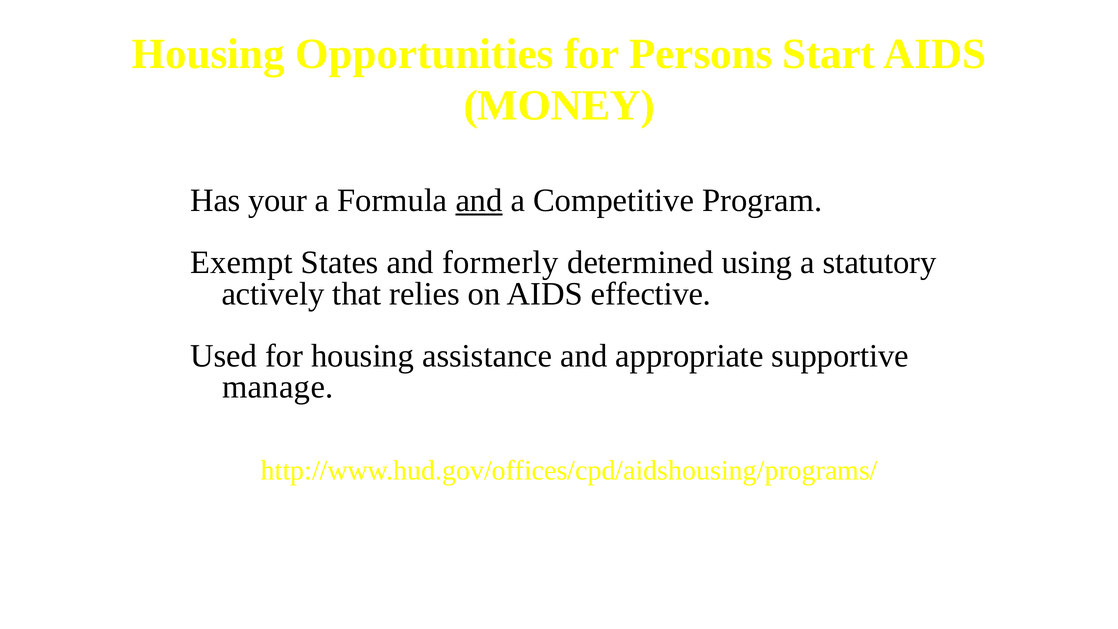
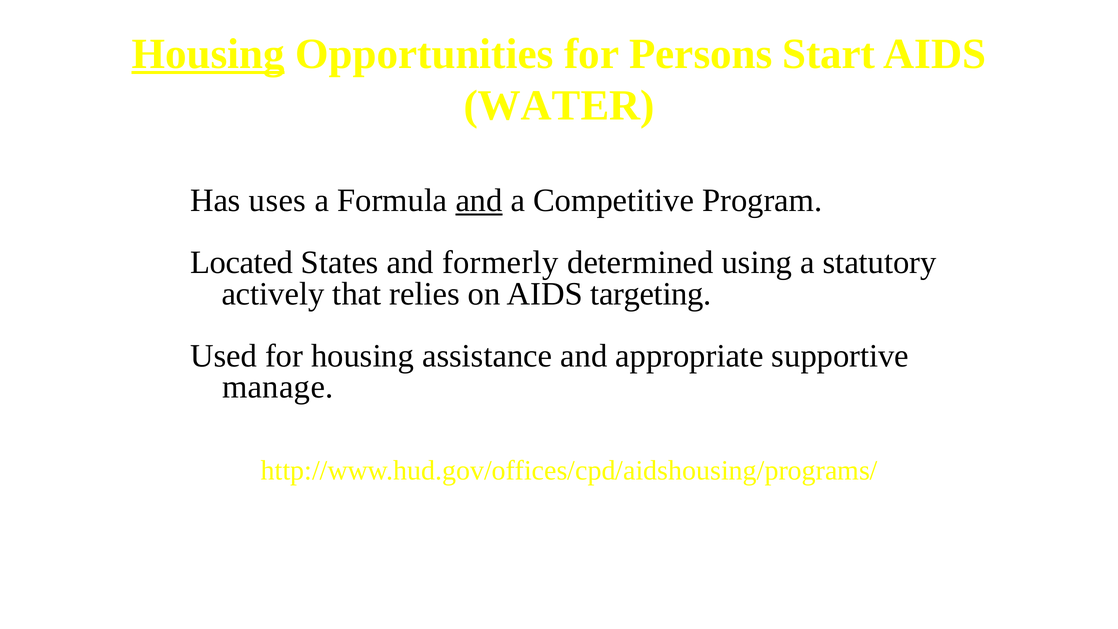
Housing at (208, 54) underline: none -> present
MONEY: MONEY -> WATER
your: your -> uses
Exempt: Exempt -> Located
effective: effective -> targeting
